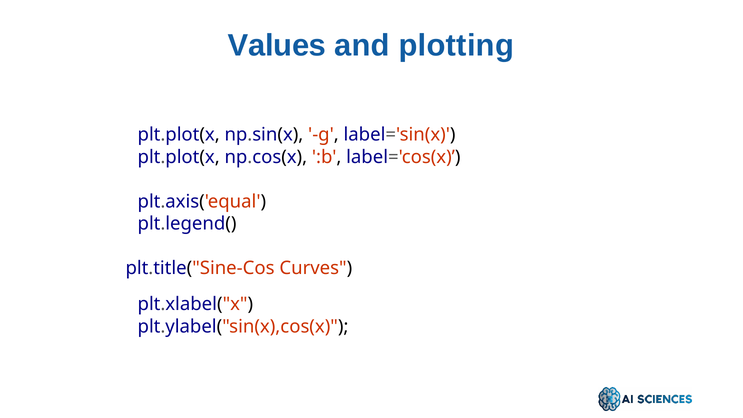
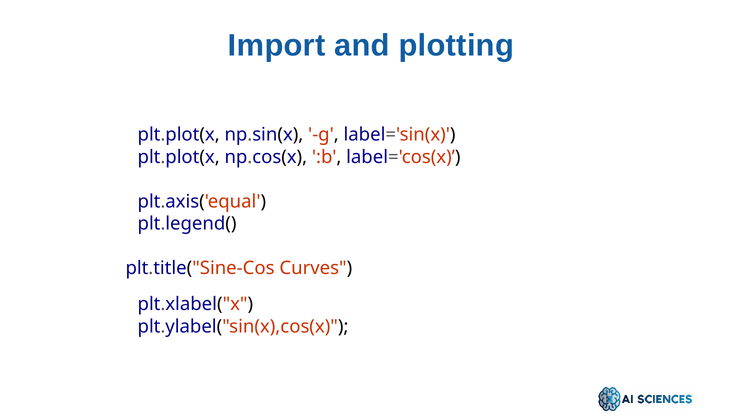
Values: Values -> Import
